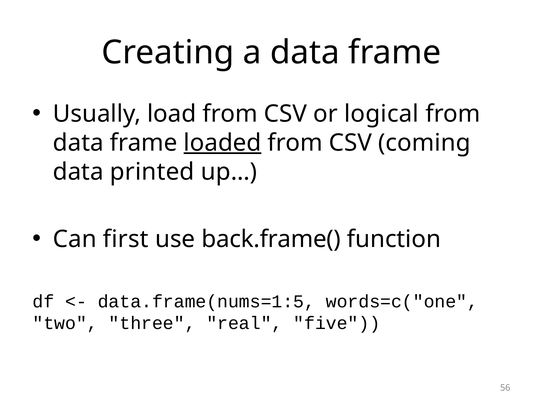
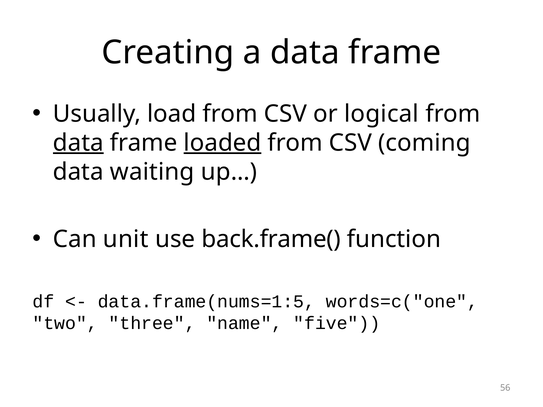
data at (78, 143) underline: none -> present
printed: printed -> waiting
first: first -> unit
real: real -> name
